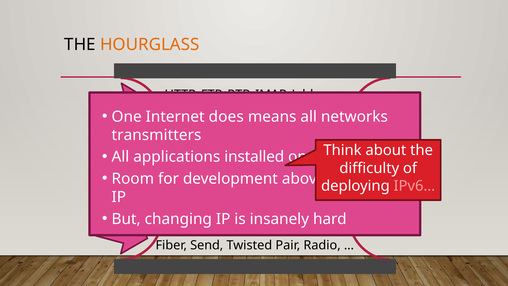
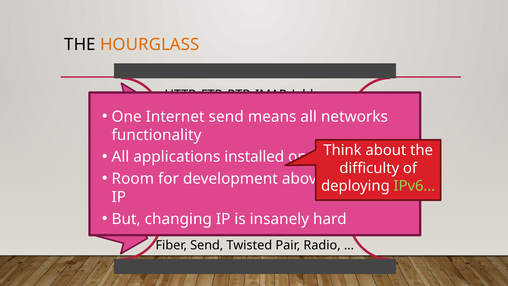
Internet does: does -> send
transmitters: transmitters -> functionality
IPv6… colour: pink -> light green
